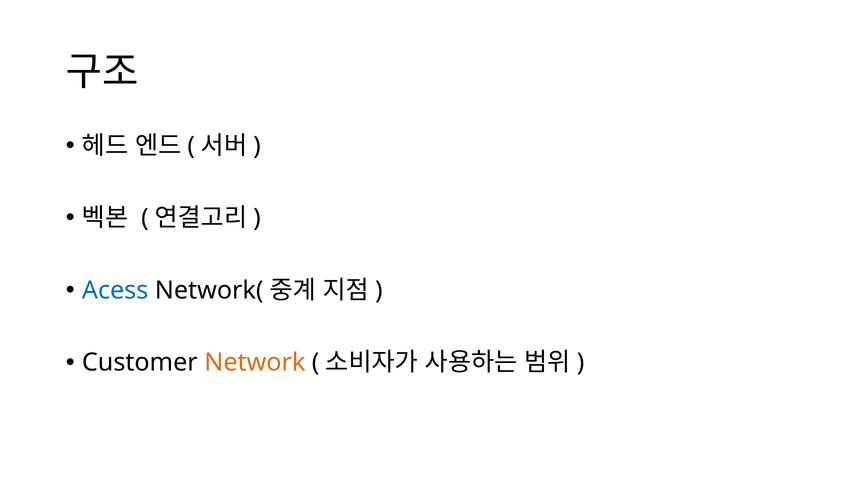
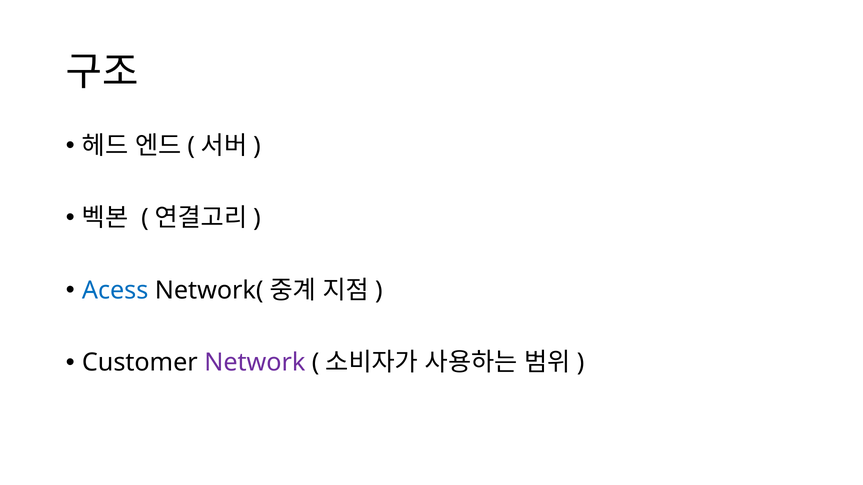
Network colour: orange -> purple
